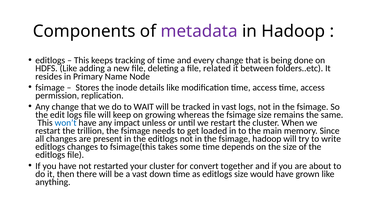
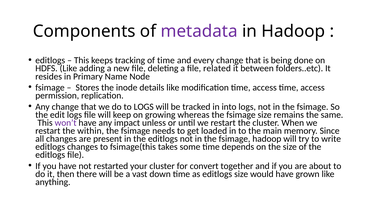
to WAIT: WAIT -> LOGS
in vast: vast -> into
won’t colour: blue -> purple
trillion: trillion -> within
